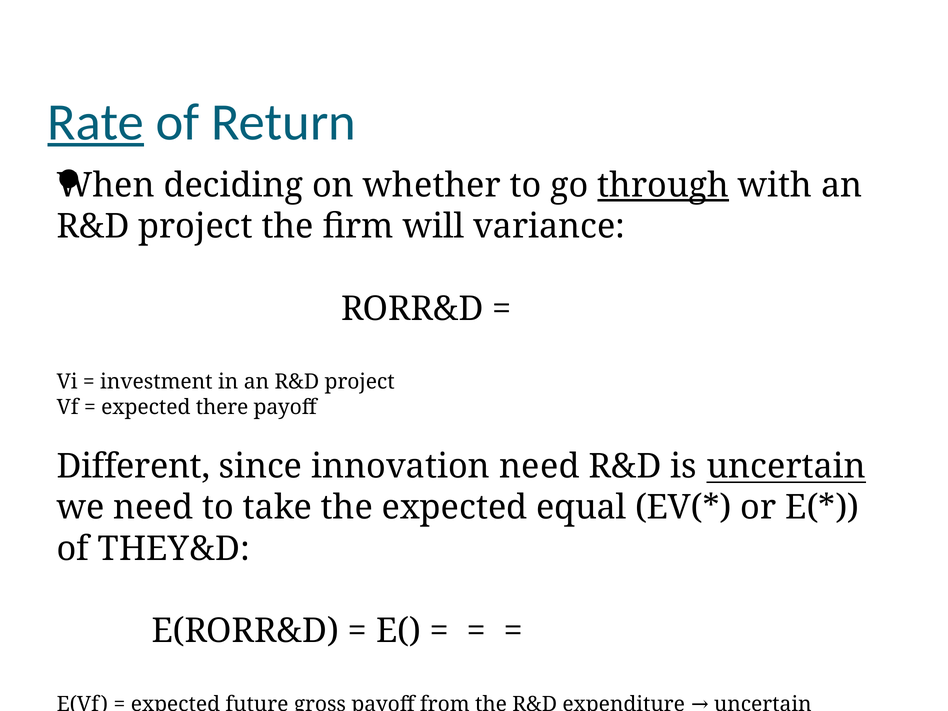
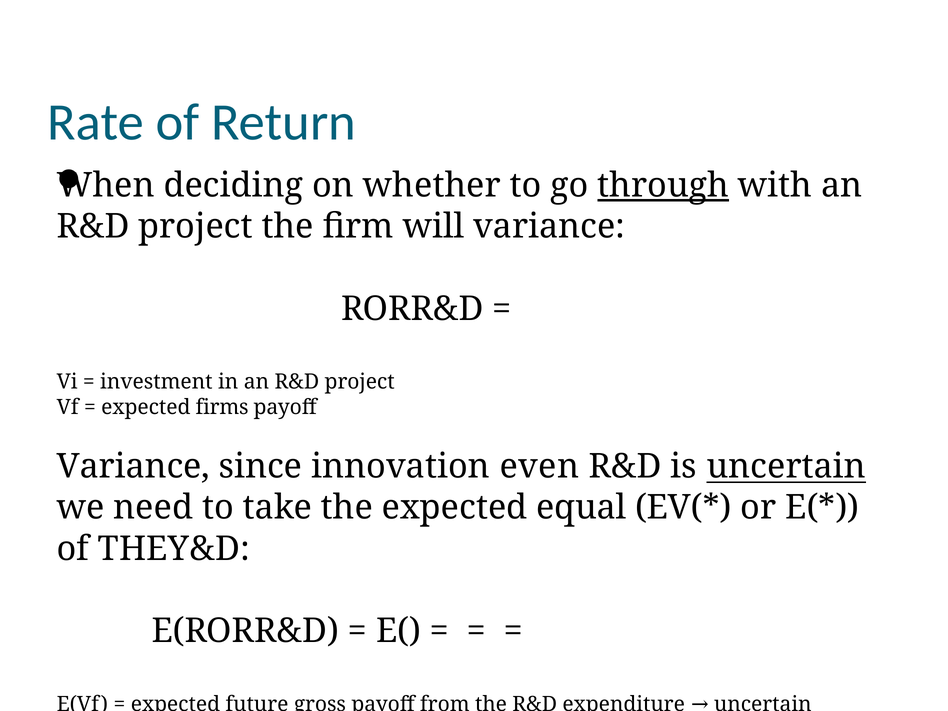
Rate underline: present -> none
there: there -> firms
Different at (133, 467): Different -> Variance
innovation need: need -> even
